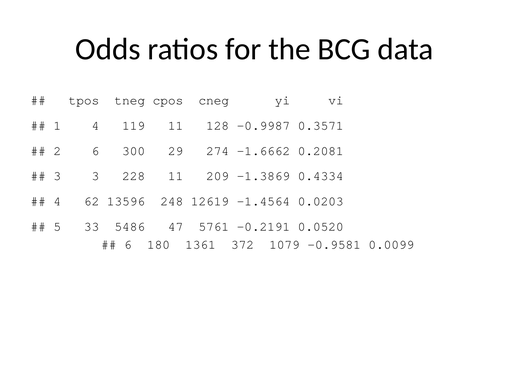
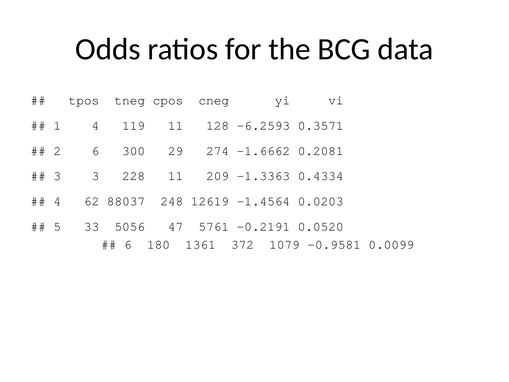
-0.9987: -0.9987 -> -6.2593
-1.3869: -1.3869 -> -1.3363
13596: 13596 -> 88037
5486: 5486 -> 5056
